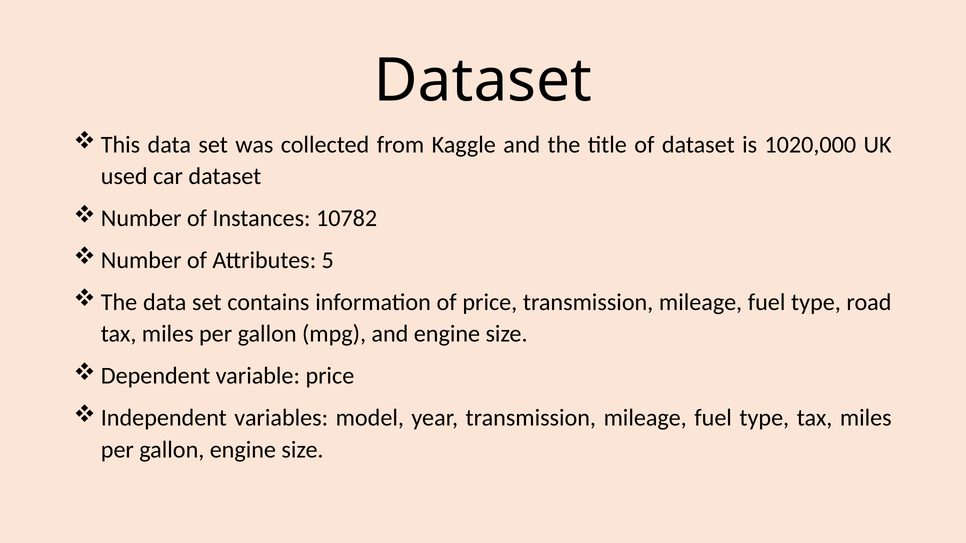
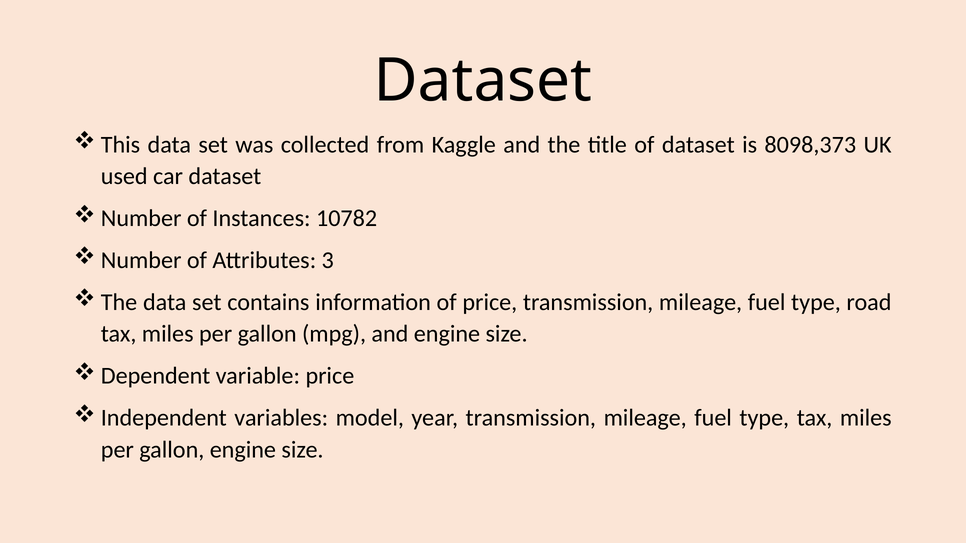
1020,000: 1020,000 -> 8098,373
5: 5 -> 3
